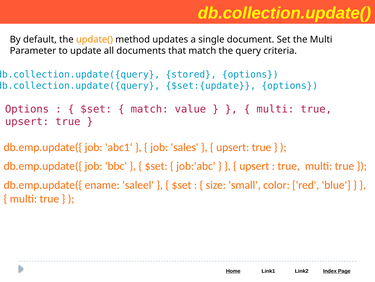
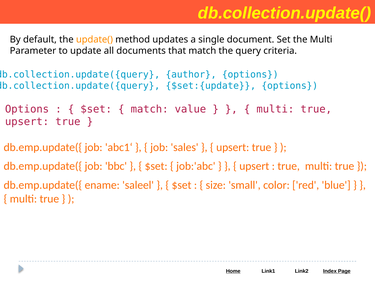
stored: stored -> author
